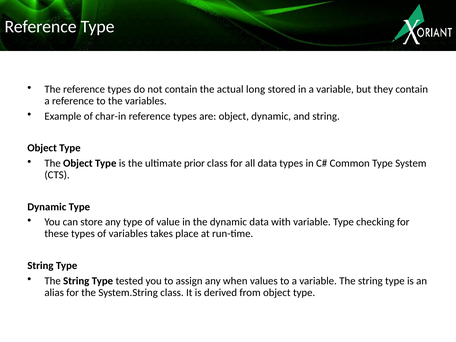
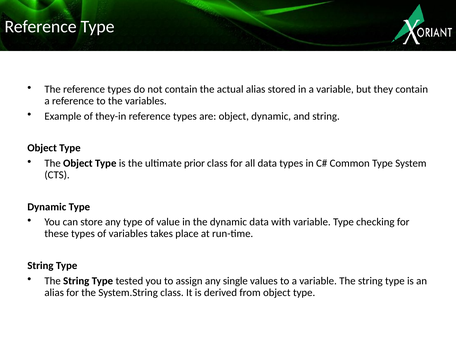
actual long: long -> alias
char-in: char-in -> they-in
when: when -> single
